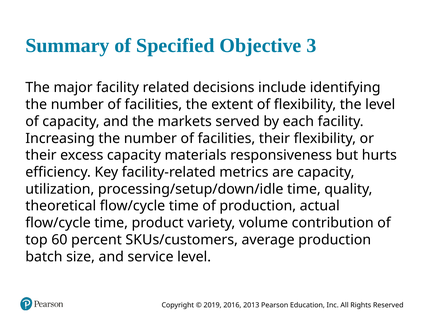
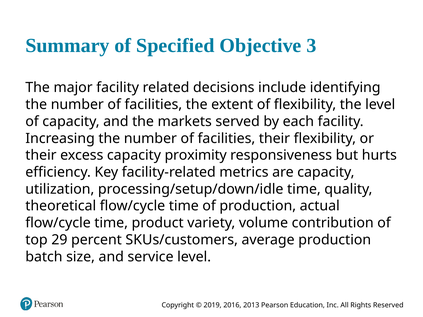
materials: materials -> proximity
60: 60 -> 29
